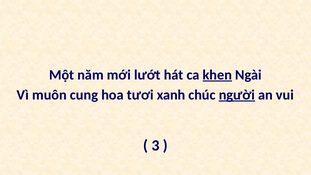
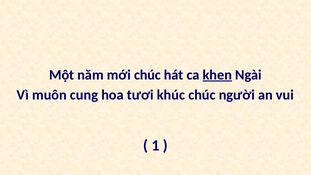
mới lướt: lướt -> chúc
xanh: xanh -> khúc
người underline: present -> none
3: 3 -> 1
